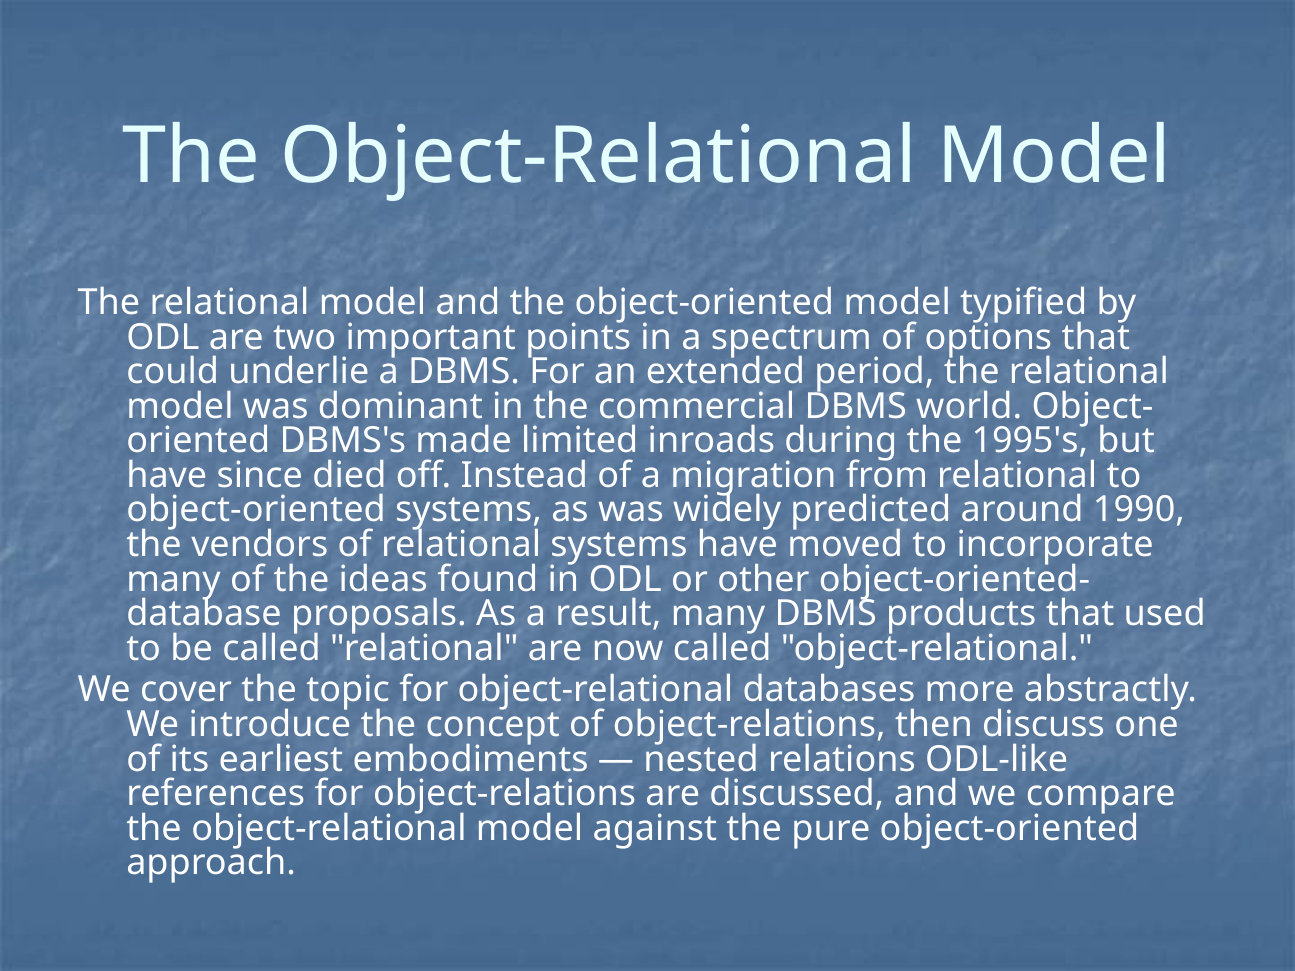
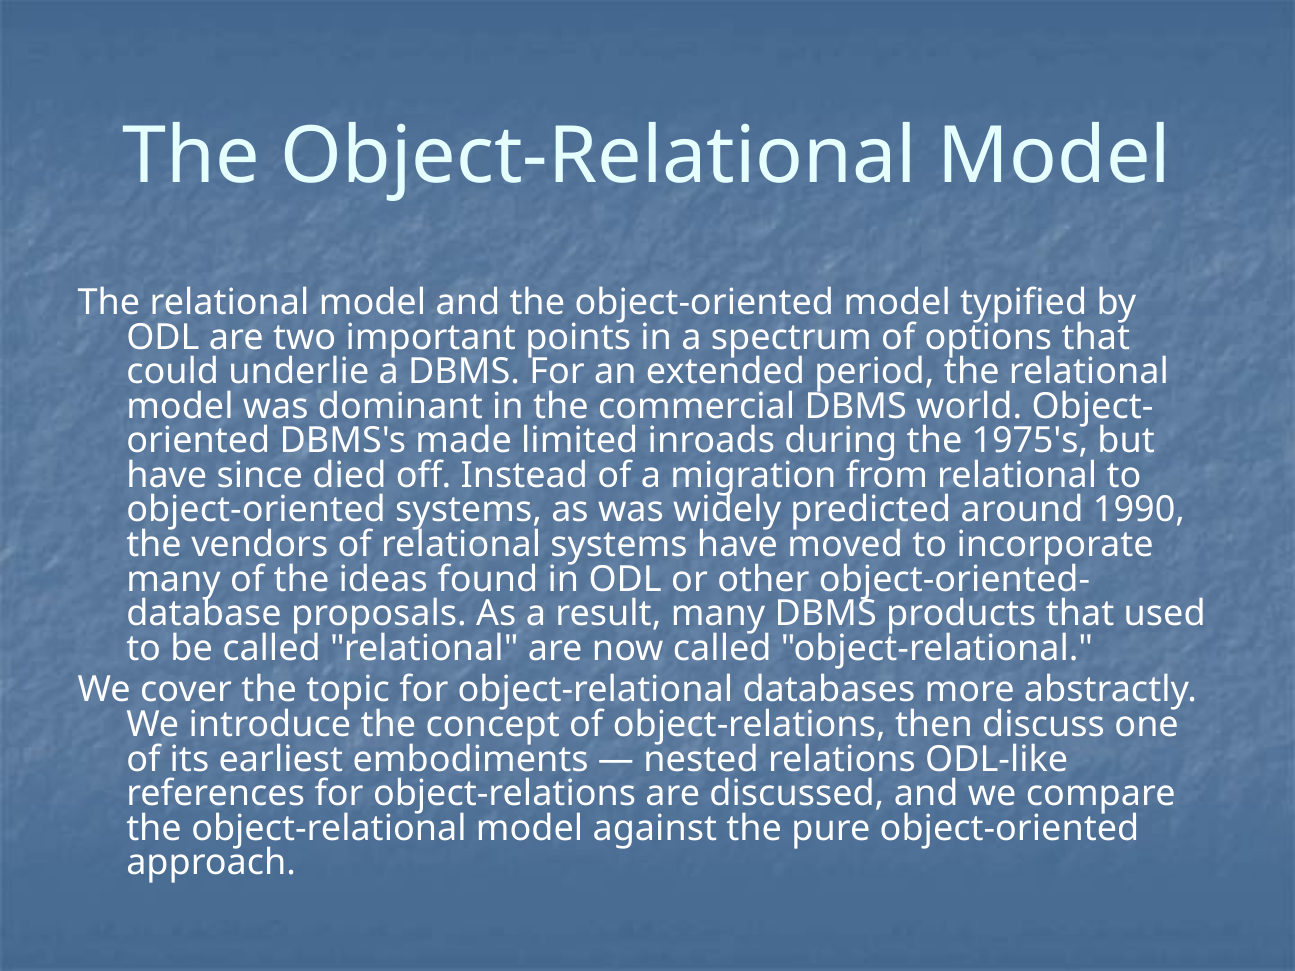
1995's: 1995's -> 1975's
